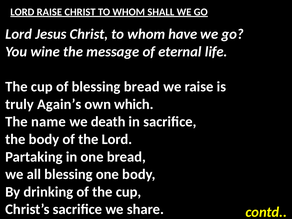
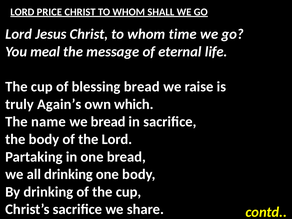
LORD RAISE: RAISE -> PRICE
have: have -> time
wine: wine -> meal
we death: death -> bread
all blessing: blessing -> drinking
